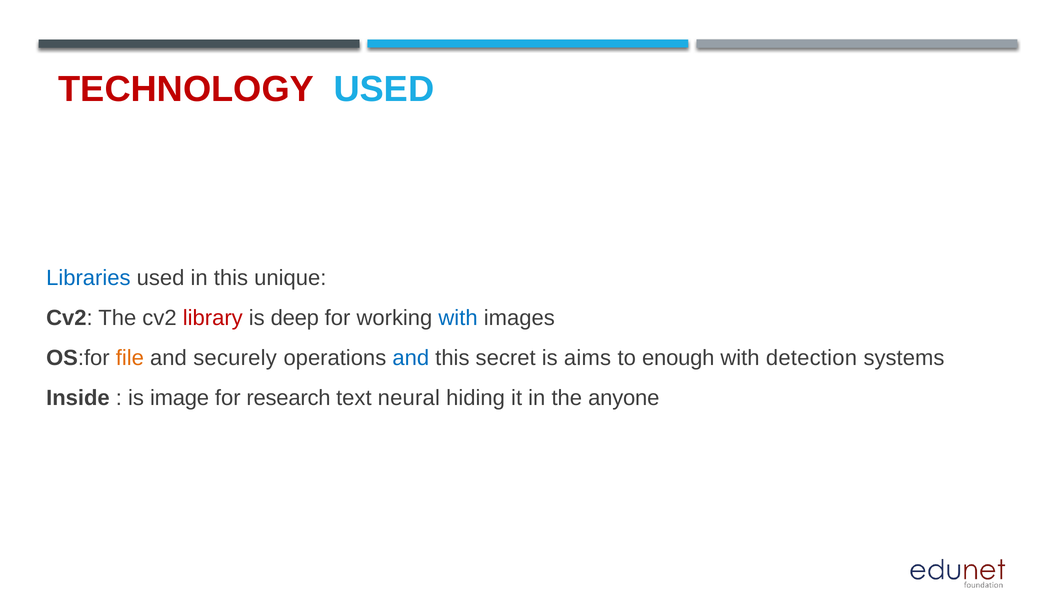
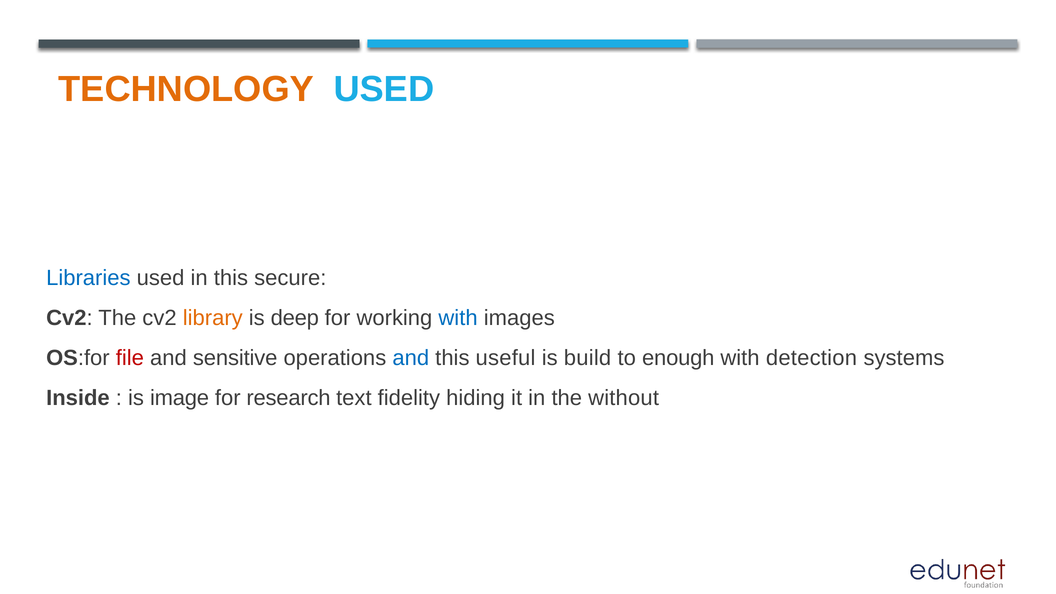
TECHNOLOGY colour: red -> orange
unique: unique -> secure
library colour: red -> orange
file colour: orange -> red
securely: securely -> sensitive
secret: secret -> useful
aims: aims -> build
neural: neural -> fidelity
anyone: anyone -> without
